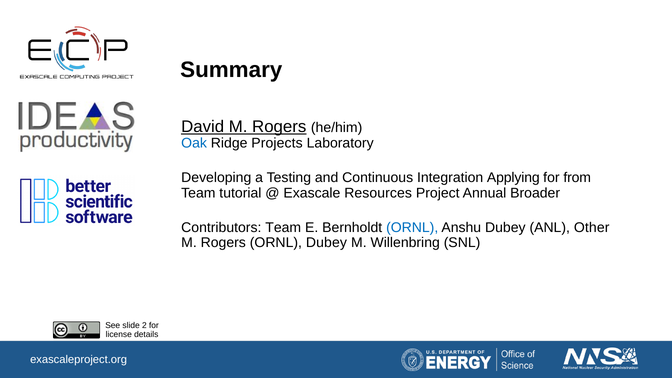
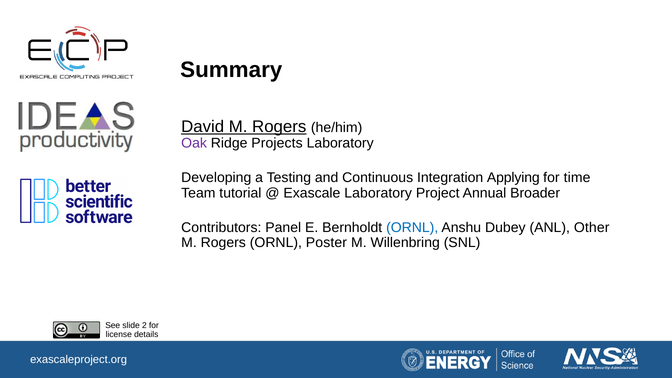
Oak colour: blue -> purple
from: from -> time
Exascale Resources: Resources -> Laboratory
Contributors Team: Team -> Panel
ORNL Dubey: Dubey -> Poster
